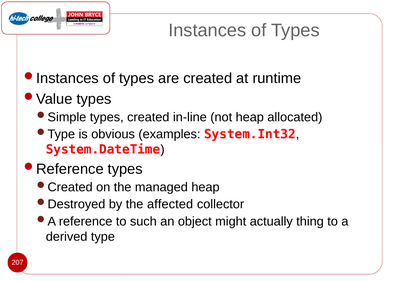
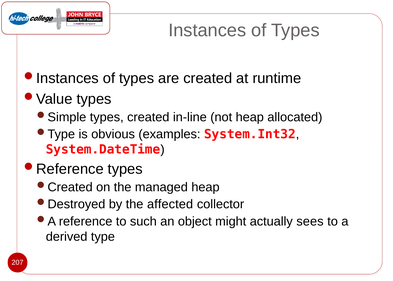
thing: thing -> sees
